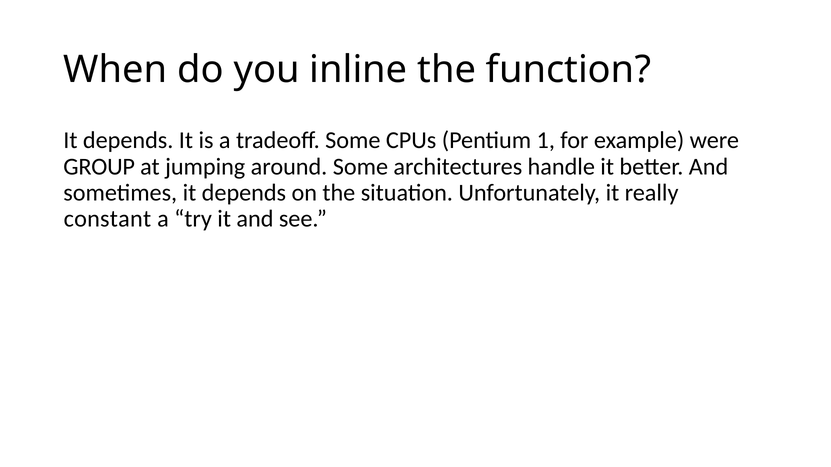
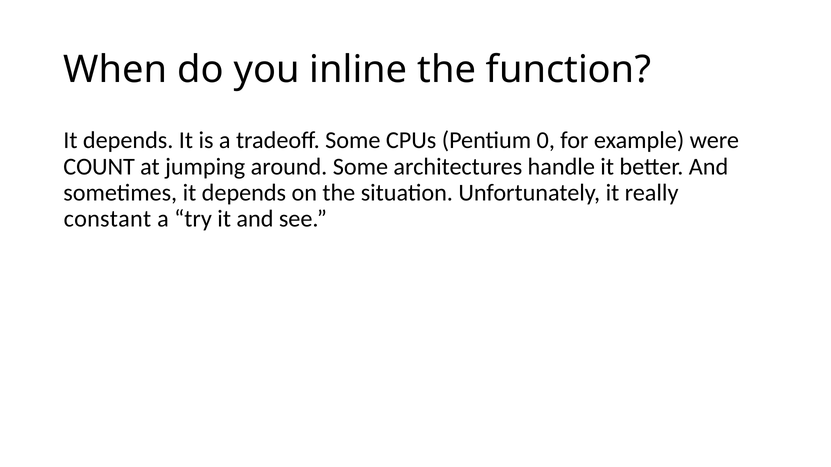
1: 1 -> 0
GROUP: GROUP -> COUNT
